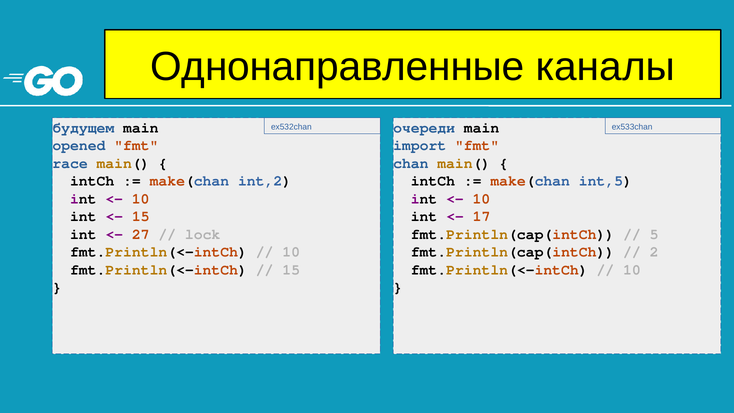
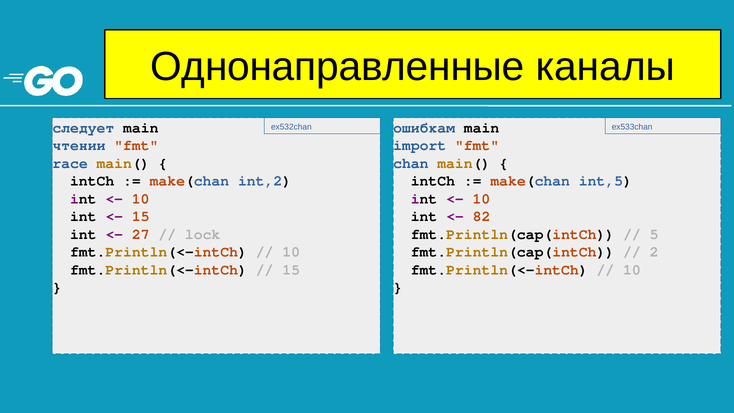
будущем: будущем -> следует
очереди: очереди -> ошибкам
opened: opened -> чтении
17: 17 -> 82
